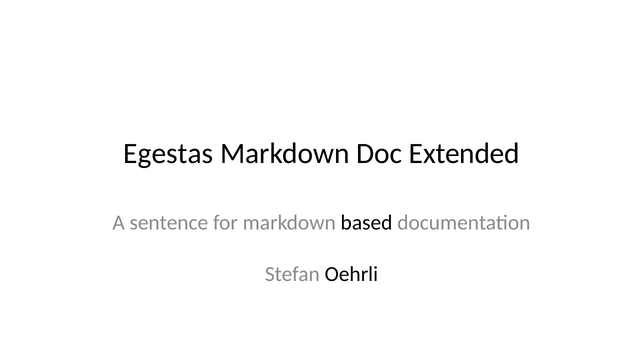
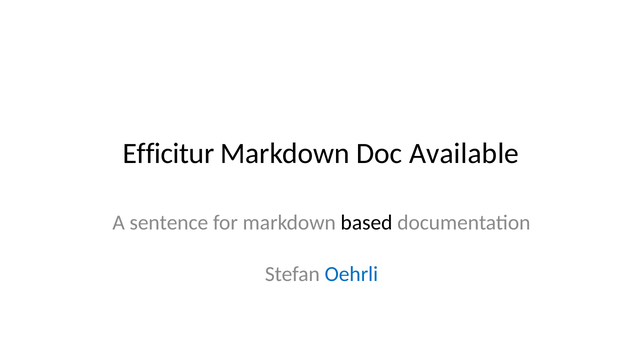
Egestas: Egestas -> Efficitur
Extended: Extended -> Available
Oehrli colour: black -> blue
